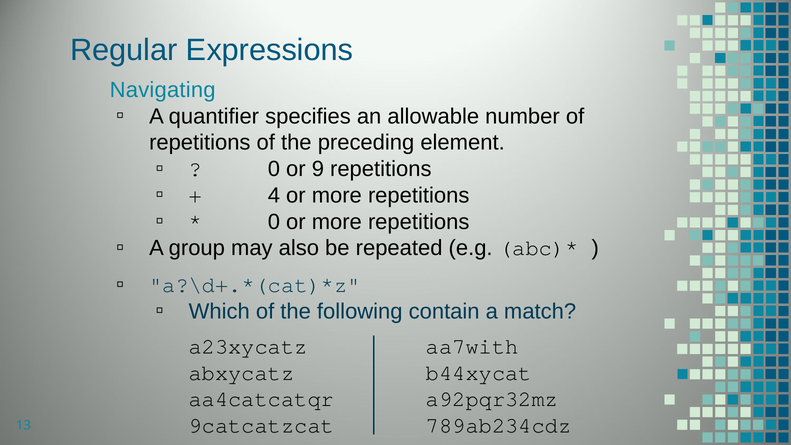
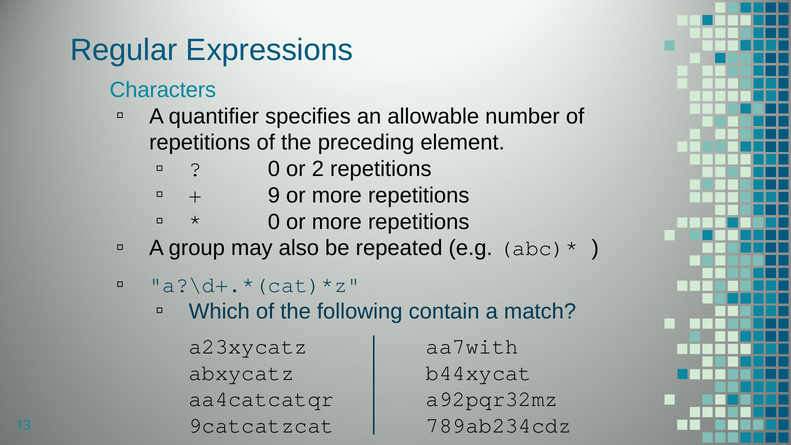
Navigating: Navigating -> Characters
9: 9 -> 2
4: 4 -> 9
